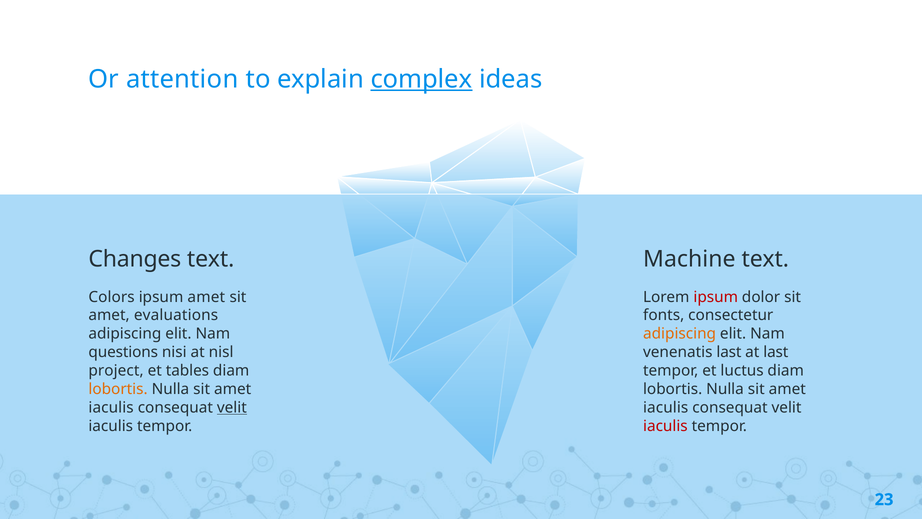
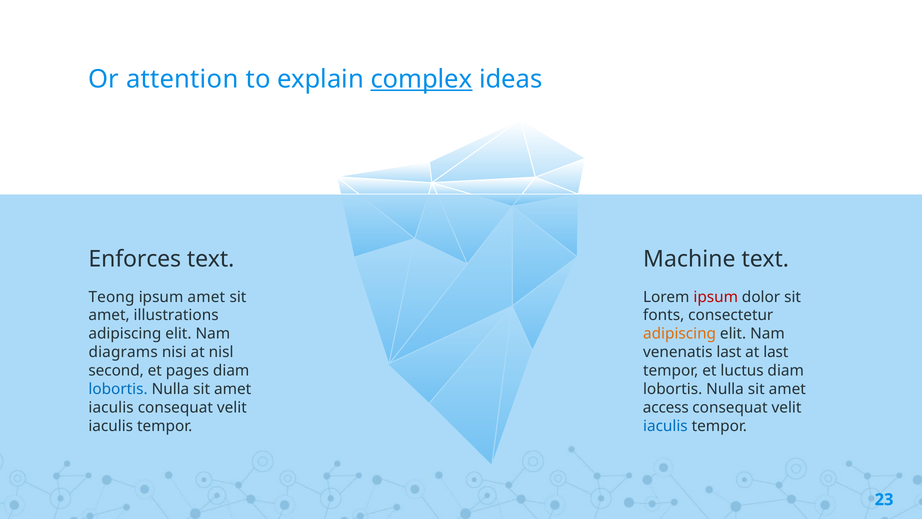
Changes: Changes -> Enforces
Colors: Colors -> Teong
evaluations: evaluations -> illustrations
questions: questions -> diagrams
project: project -> second
tables: tables -> pages
lobortis at (118, 389) colour: orange -> blue
velit at (232, 407) underline: present -> none
iaculis at (666, 407): iaculis -> access
iaculis at (665, 426) colour: red -> blue
